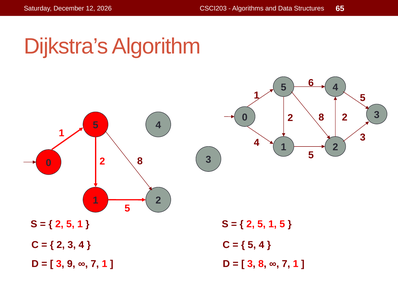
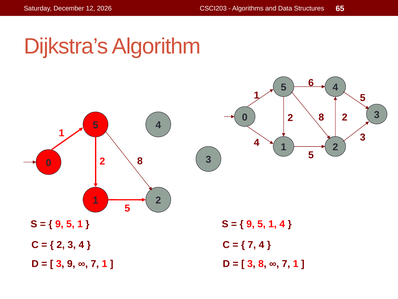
2 at (59, 224): 2 -> 9
2 at (251, 224): 2 -> 9
5 1 5: 5 -> 4
5 at (252, 245): 5 -> 7
